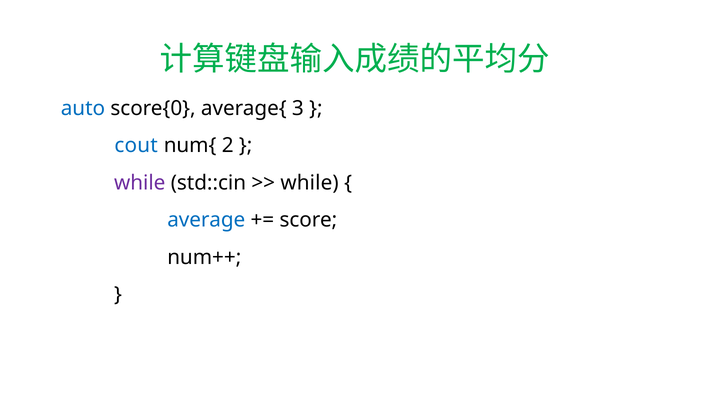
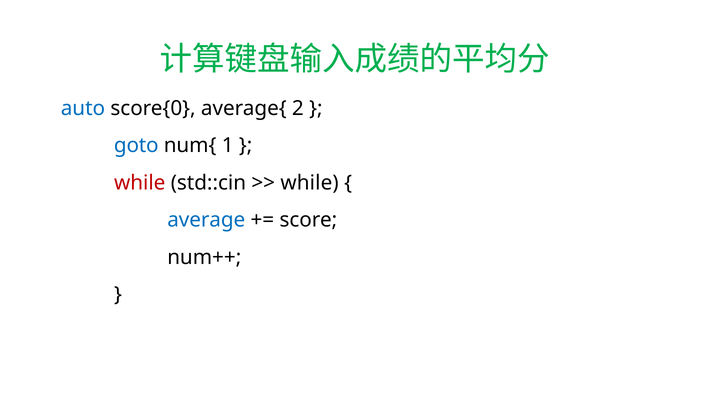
3: 3 -> 2
cout: cout -> goto
2: 2 -> 1
while at (140, 183) colour: purple -> red
